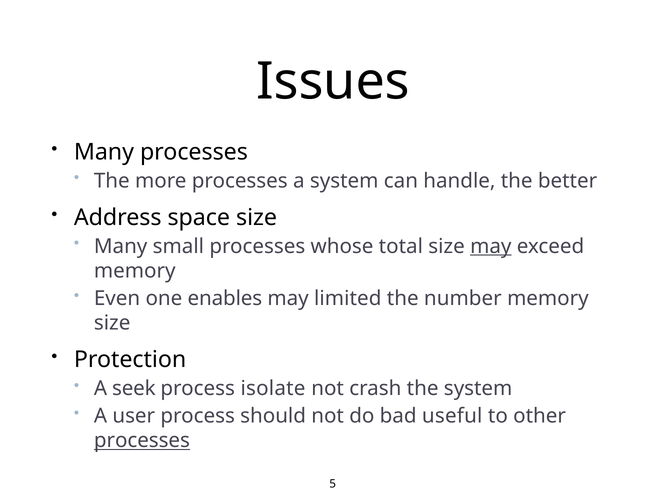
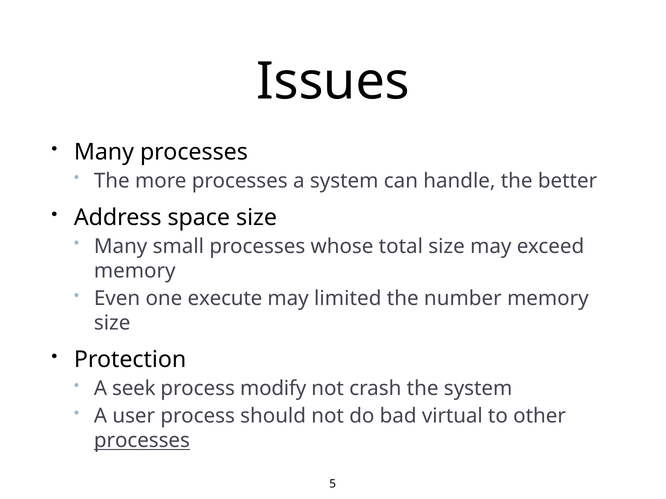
may at (491, 246) underline: present -> none
enables: enables -> execute
isolate: isolate -> modify
useful: useful -> virtual
